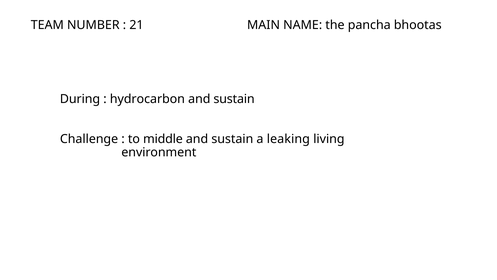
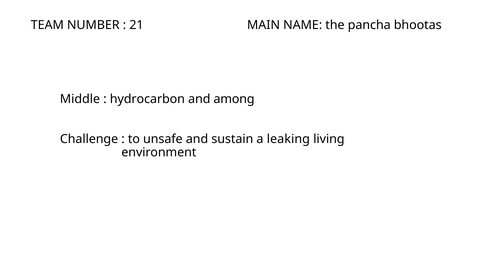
During: During -> Middle
sustain at (234, 99): sustain -> among
middle: middle -> unsafe
